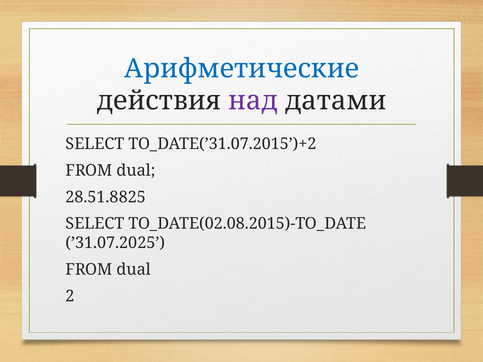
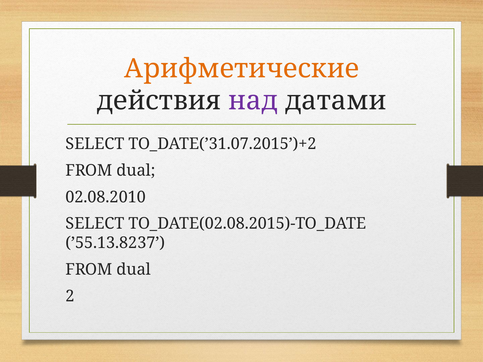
Арифметические colour: blue -> orange
28.51.8825: 28.51.8825 -> 02.08.2010
’31.07.2025: ’31.07.2025 -> ’55.13.8237
